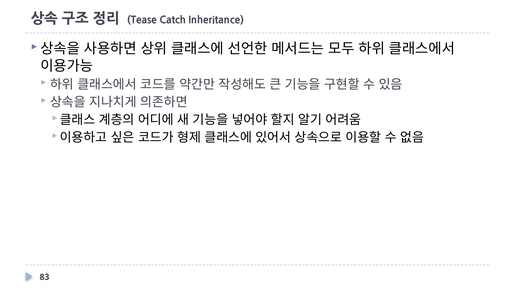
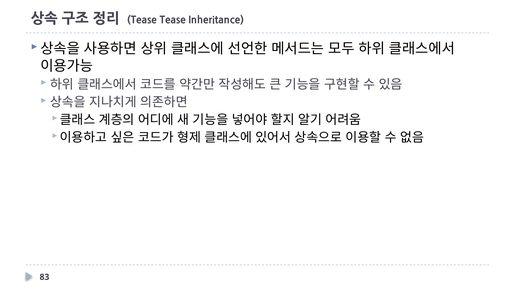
Tease Catch: Catch -> Tease
